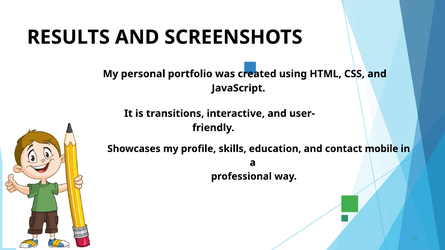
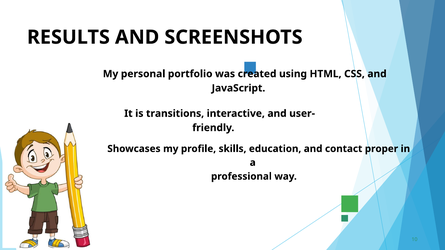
mobile: mobile -> proper
